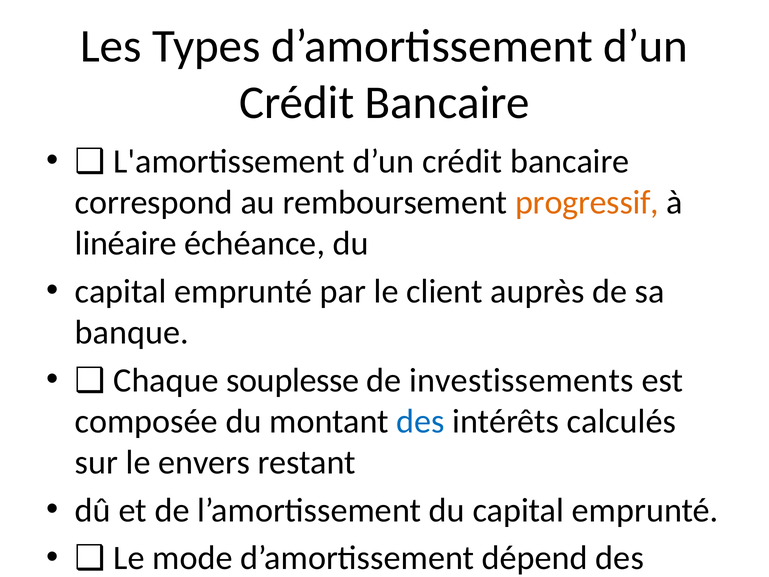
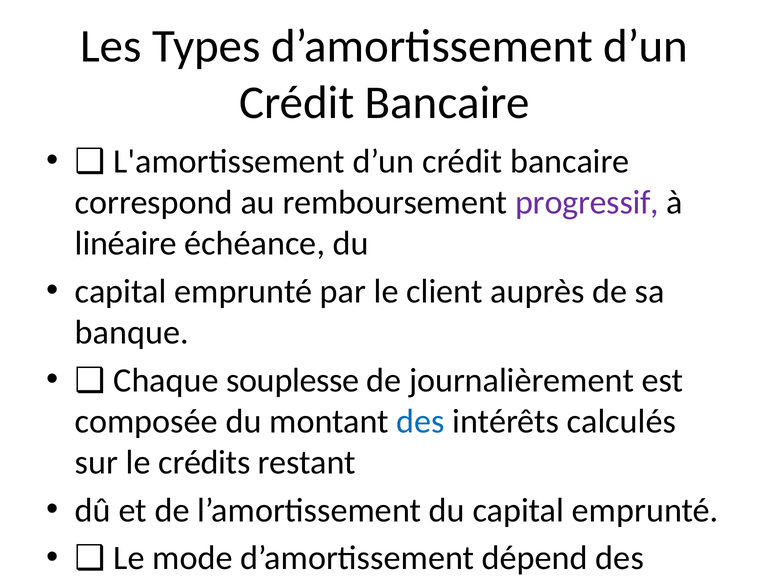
progressif colour: orange -> purple
investissements: investissements -> journalièrement
le envers: envers -> crédits
